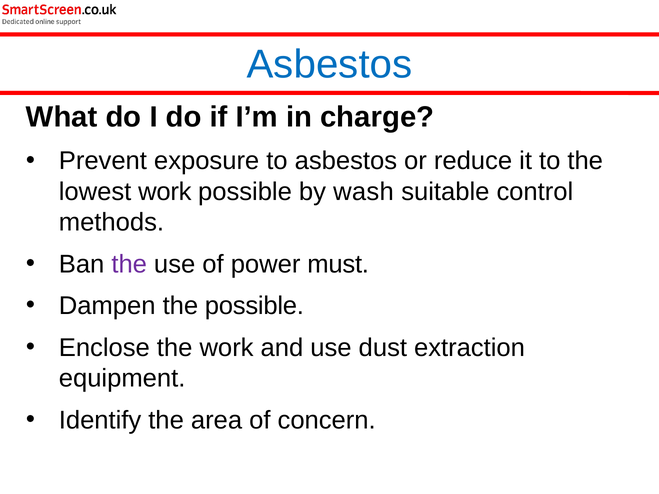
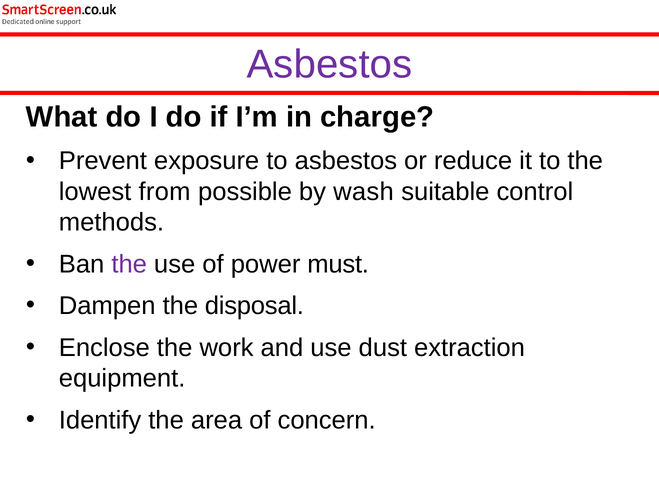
Asbestos at (329, 65) colour: blue -> purple
lowest work: work -> from
the possible: possible -> disposal
